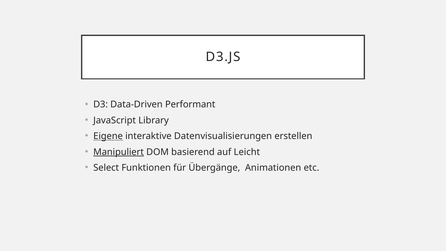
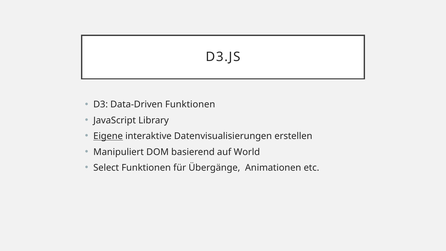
Data-Driven Performant: Performant -> Funktionen
Manipuliert underline: present -> none
Leicht: Leicht -> World
